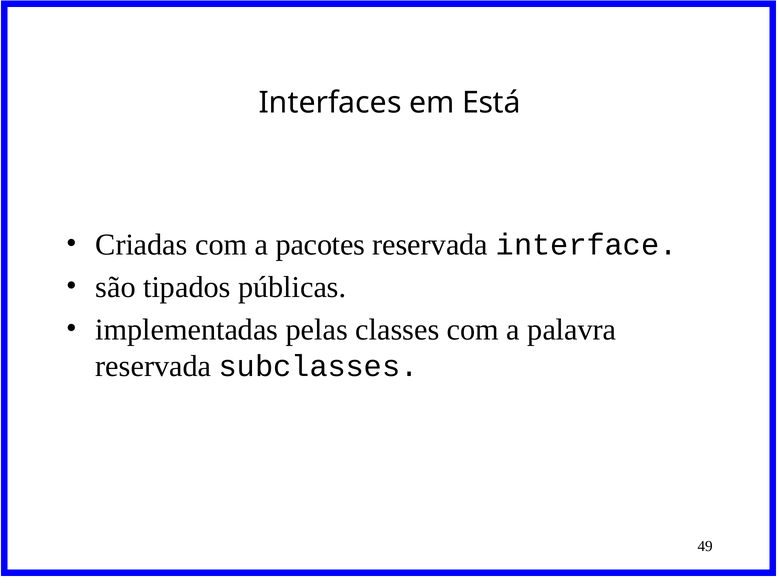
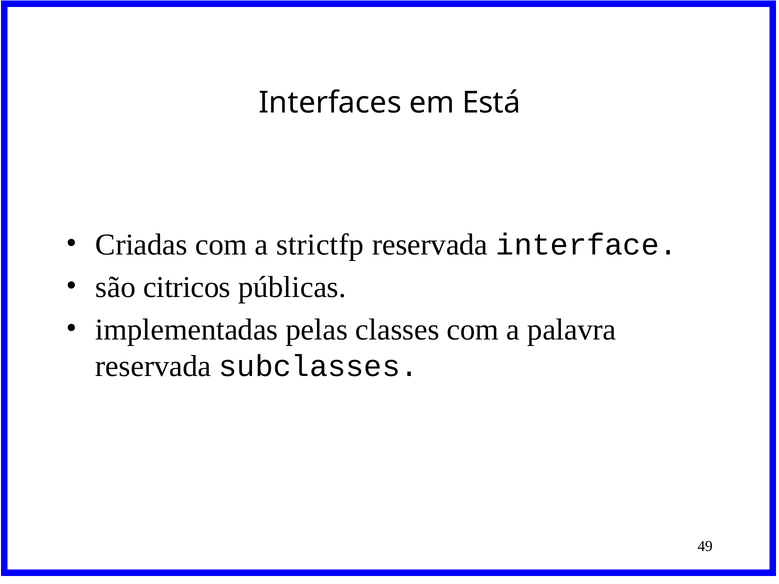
pacotes: pacotes -> strictfp
tipados: tipados -> citricos
